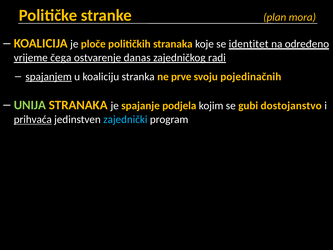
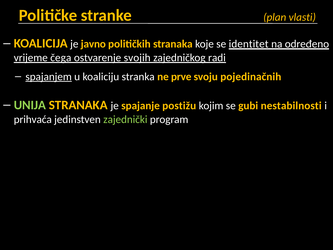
mora: mora -> vlasti
ploče: ploče -> javno
danas: danas -> svojih
podjela: podjela -> postižu
dostojanstvo: dostojanstvo -> nestabilnosti
prihvaća underline: present -> none
zajednički colour: light blue -> light green
